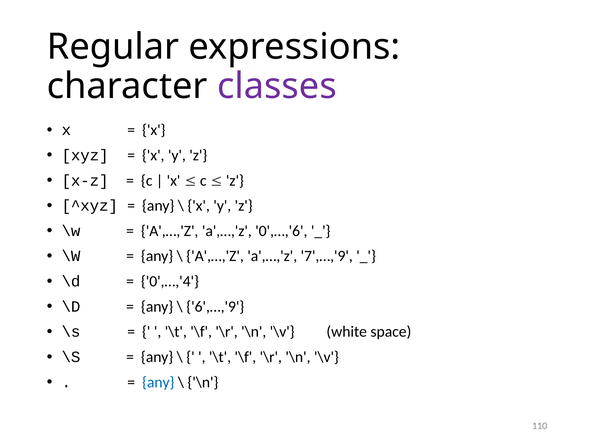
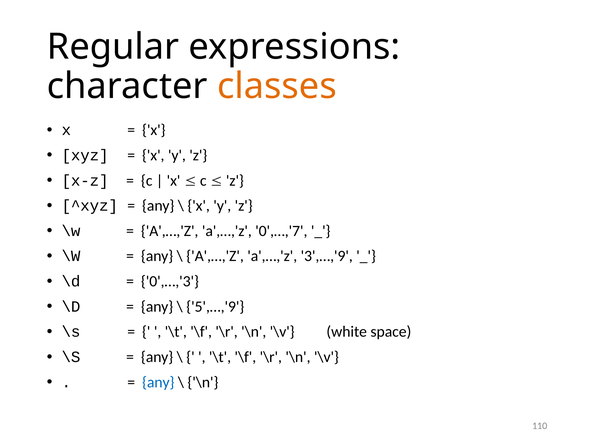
classes colour: purple -> orange
0',…,'6: 0',…,'6 -> 0',…,'7
7',…,'9: 7',…,'9 -> 3',…,'9
0',…,'4: 0',…,'4 -> 0',…,'3
6',…,'9: 6',…,'9 -> 5',…,'9
